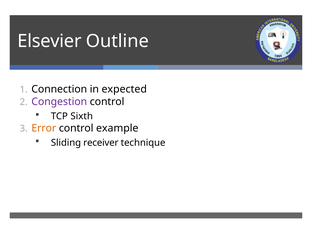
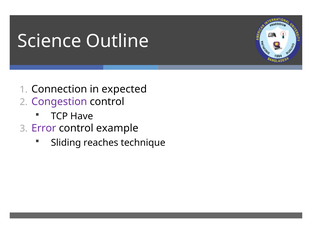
Elsevier: Elsevier -> Science
Sixth: Sixth -> Have
Error colour: orange -> purple
receiver: receiver -> reaches
